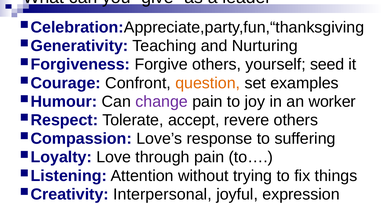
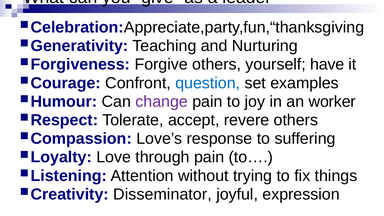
seed: seed -> have
question colour: orange -> blue
Interpersonal: Interpersonal -> Disseminator
